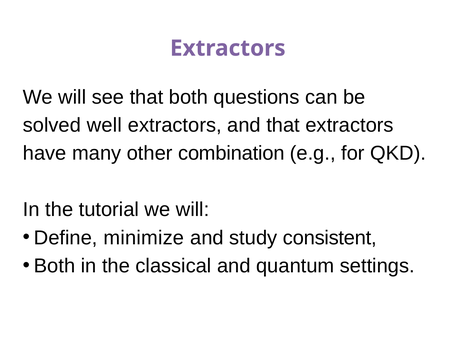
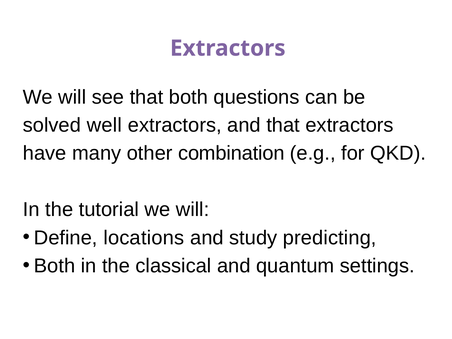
minimize: minimize -> locations
consistent: consistent -> predicting
